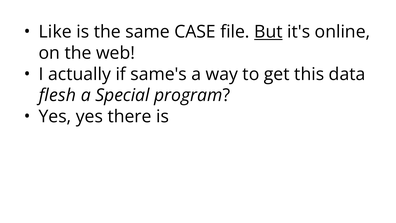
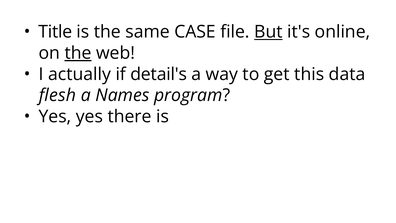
Like: Like -> Title
the at (78, 53) underline: none -> present
same's: same's -> detail's
Special: Special -> Names
